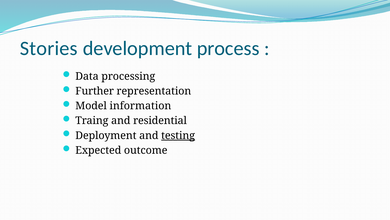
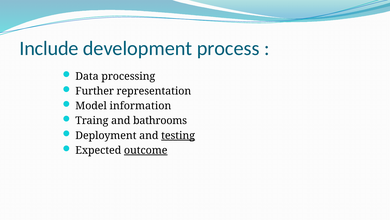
Stories: Stories -> Include
residential: residential -> bathrooms
outcome underline: none -> present
